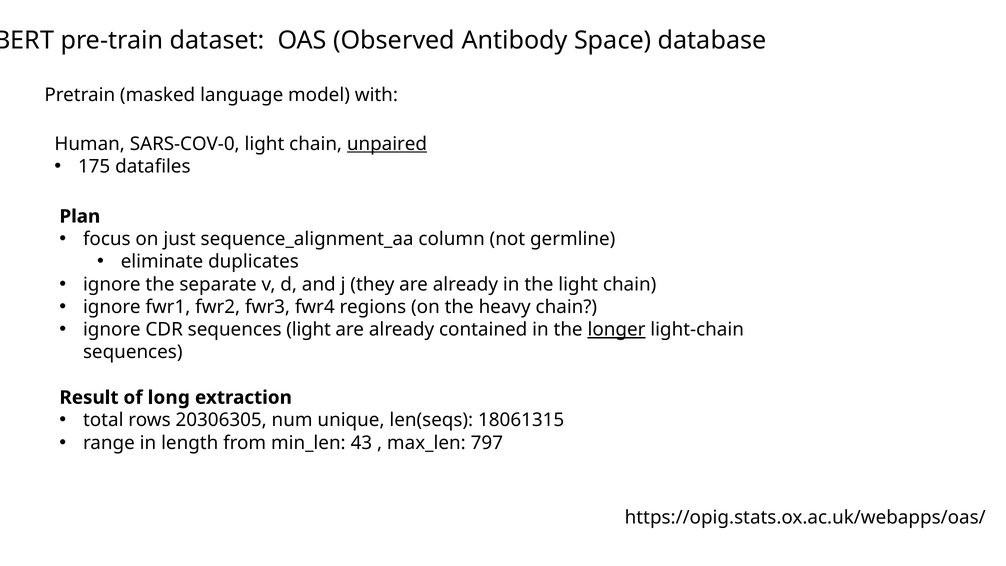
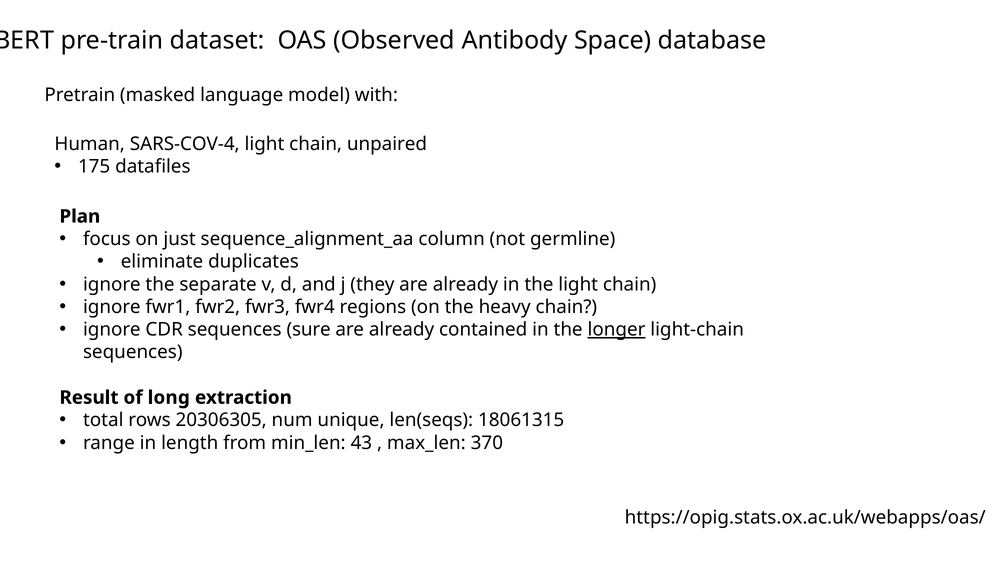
SARS-COV-0: SARS-COV-0 -> SARS-COV-4
unpaired underline: present -> none
sequences light: light -> sure
797: 797 -> 370
